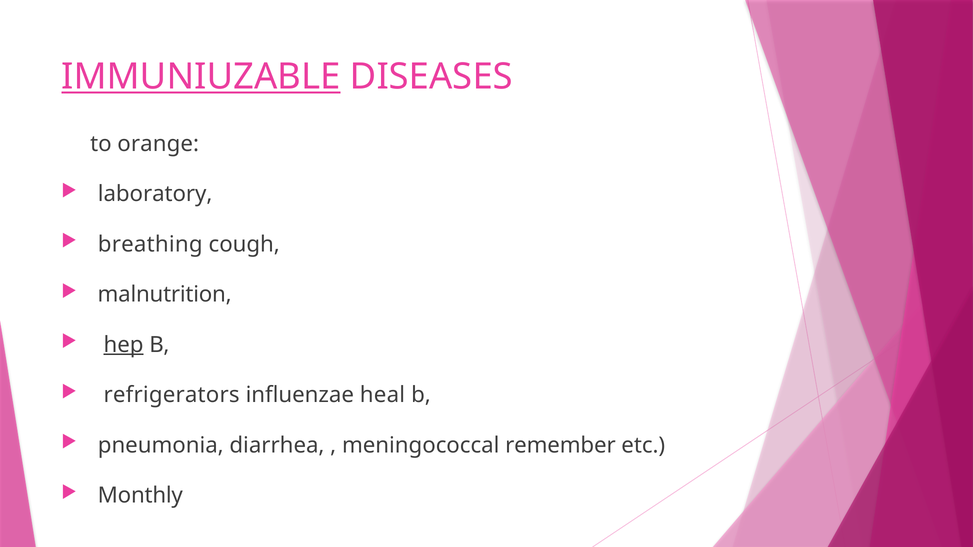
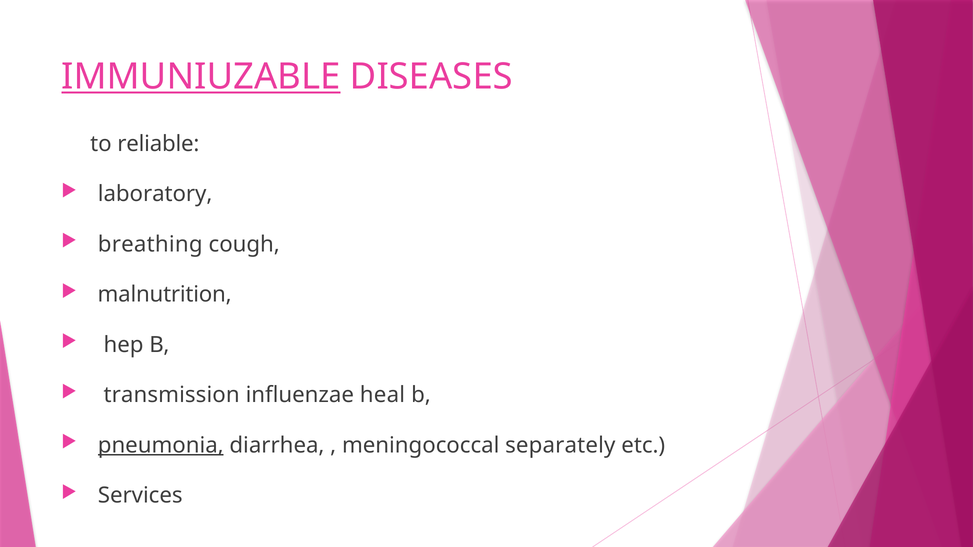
orange: orange -> reliable
hep underline: present -> none
refrigerators: refrigerators -> transmission
pneumonia underline: none -> present
remember: remember -> separately
Monthly: Monthly -> Services
